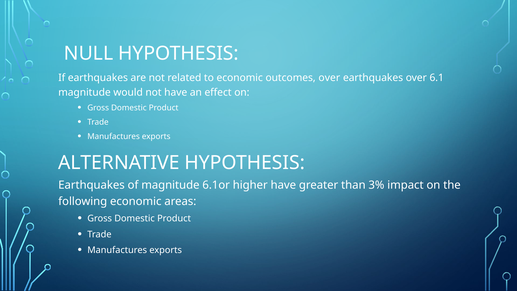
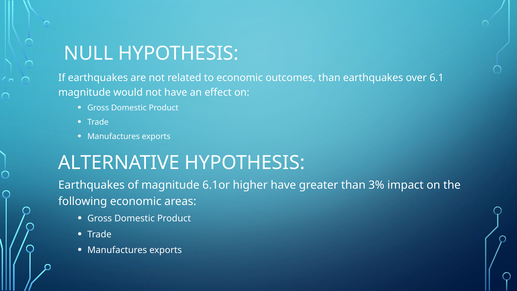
outcomes over: over -> than
